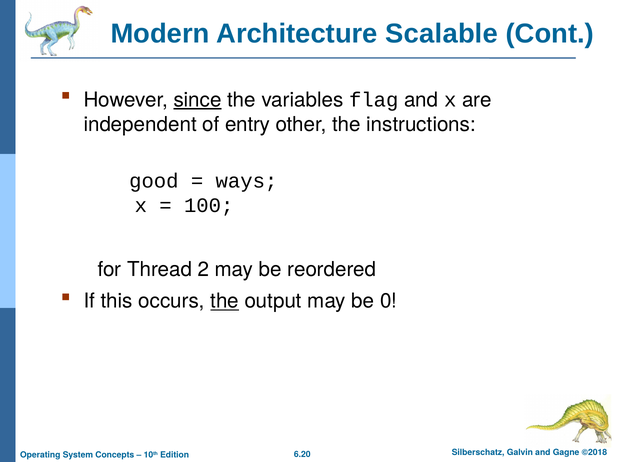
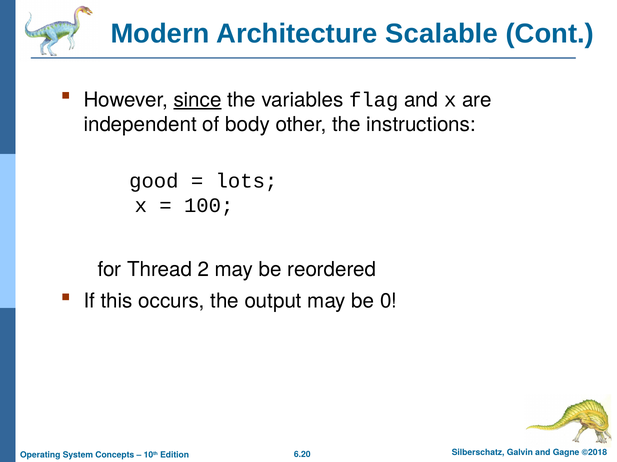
entry: entry -> body
ways: ways -> lots
the at (225, 302) underline: present -> none
